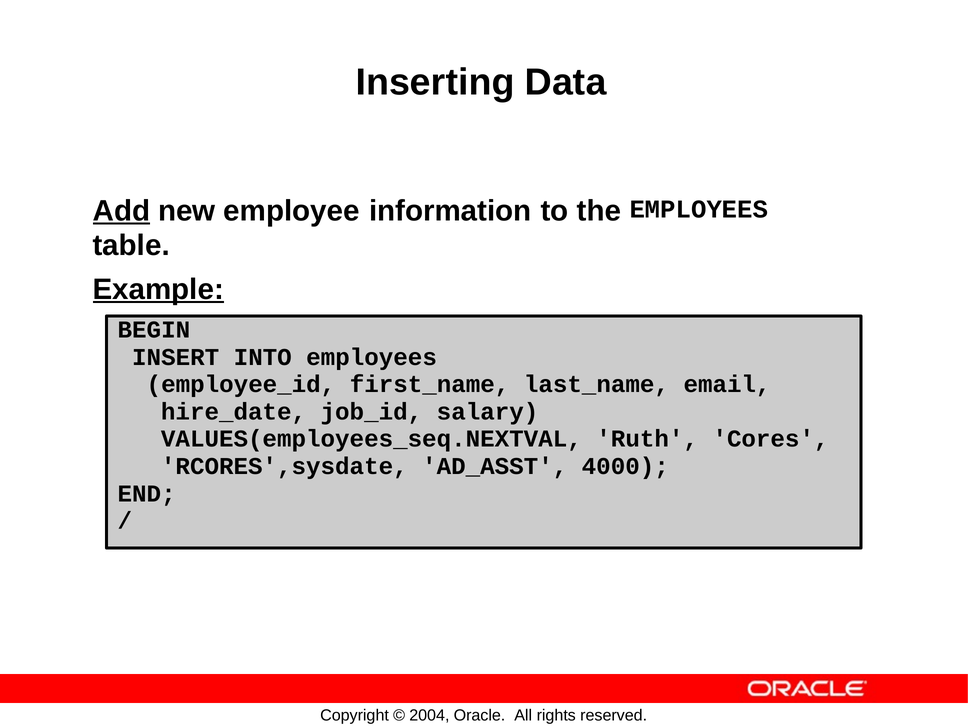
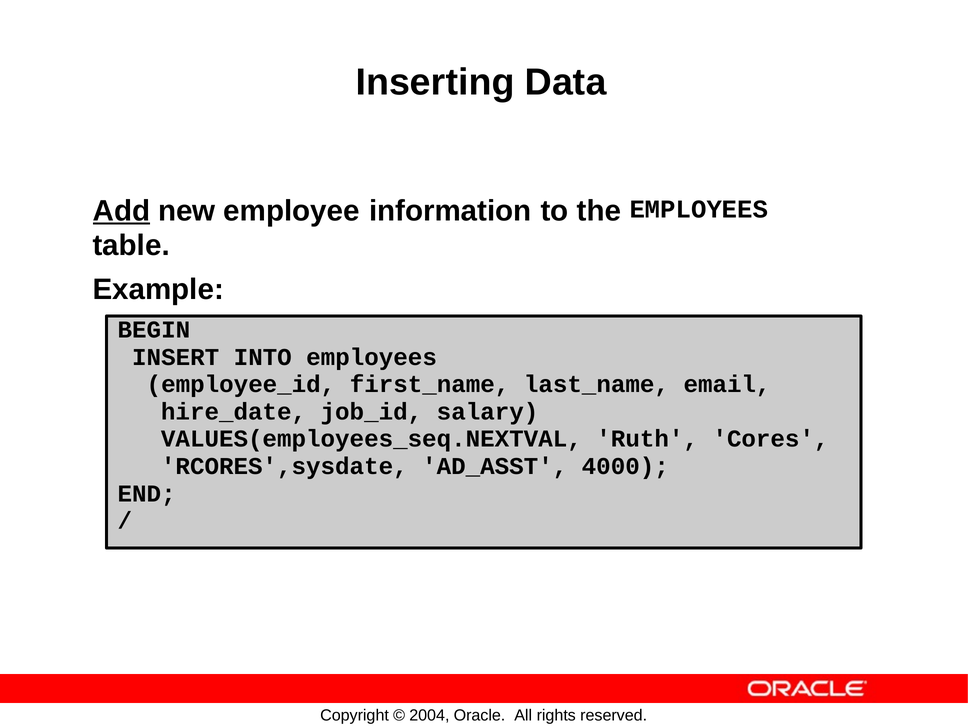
Example underline: present -> none
